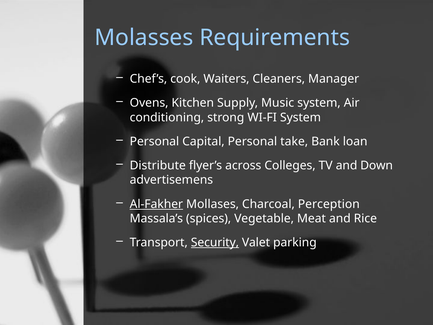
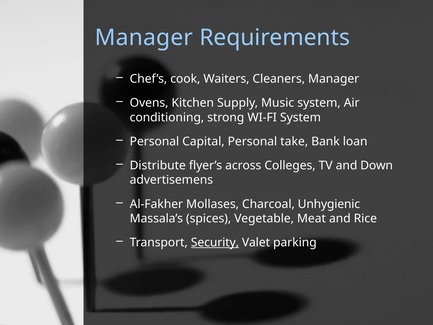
Molasses at (144, 38): Molasses -> Manager
Al-Fakher underline: present -> none
Perception: Perception -> Unhygienic
